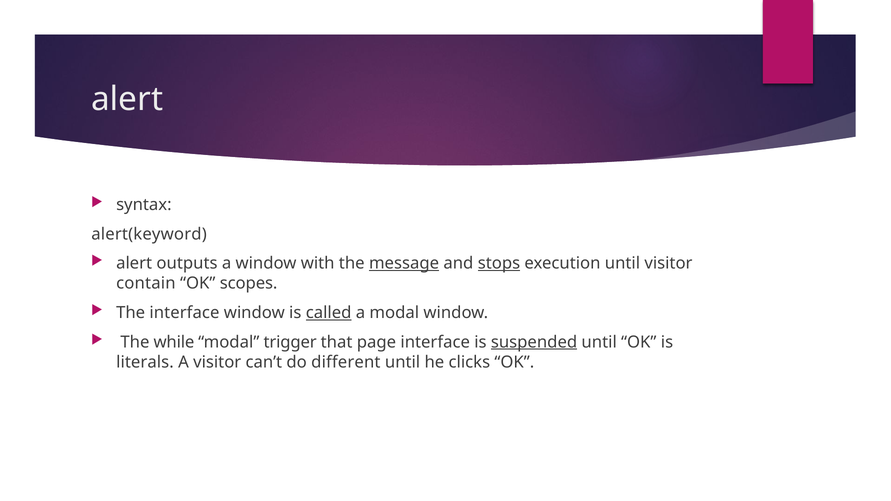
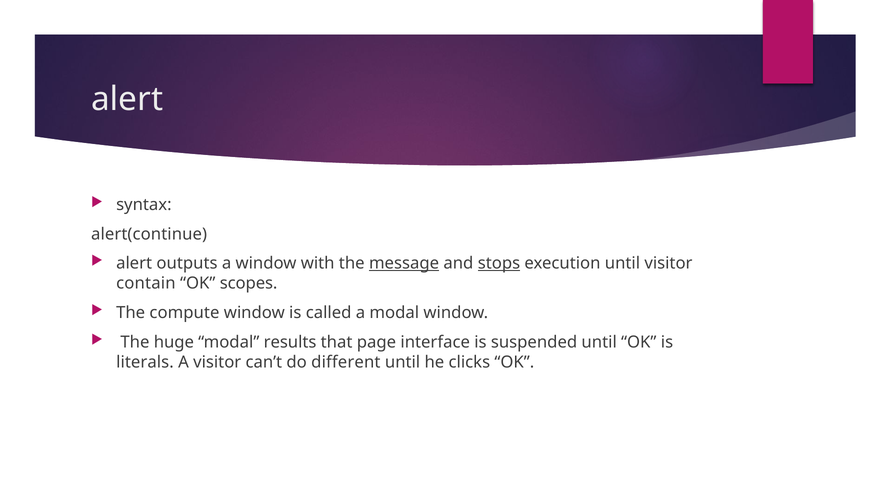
alert(keyword: alert(keyword -> alert(continue
The interface: interface -> compute
called underline: present -> none
while: while -> huge
trigger: trigger -> results
suspended underline: present -> none
